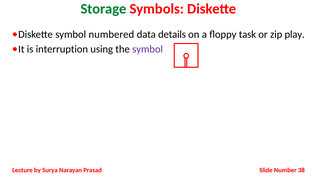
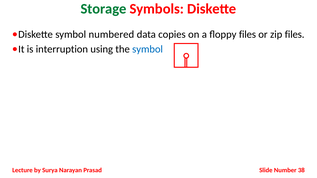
details: details -> copies
floppy task: task -> files
zip play: play -> files
symbol at (148, 49) colour: purple -> blue
